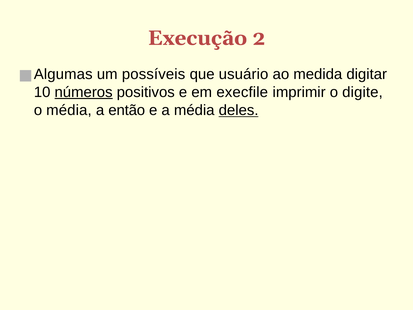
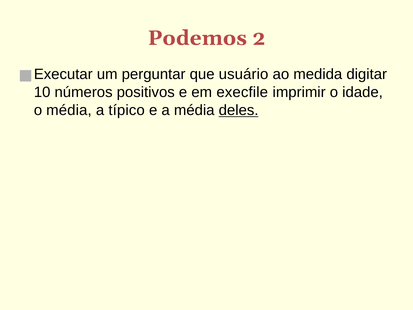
Execução: Execução -> Podemos
Algumas: Algumas -> Executar
possíveis: possíveis -> perguntar
números underline: present -> none
digite: digite -> idade
então: então -> típico
